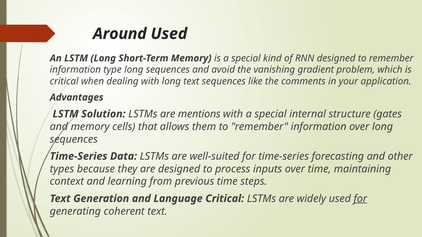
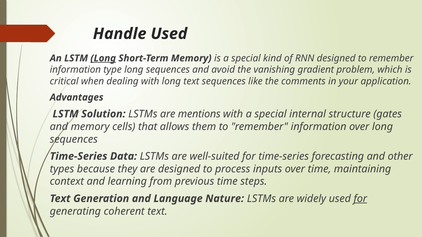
Around: Around -> Handle
Long at (103, 58) underline: none -> present
Language Critical: Critical -> Nature
